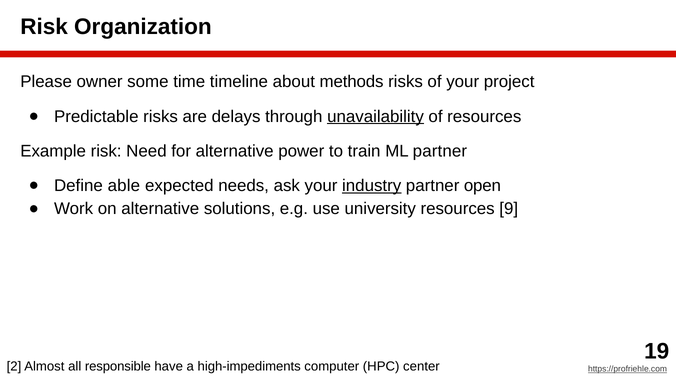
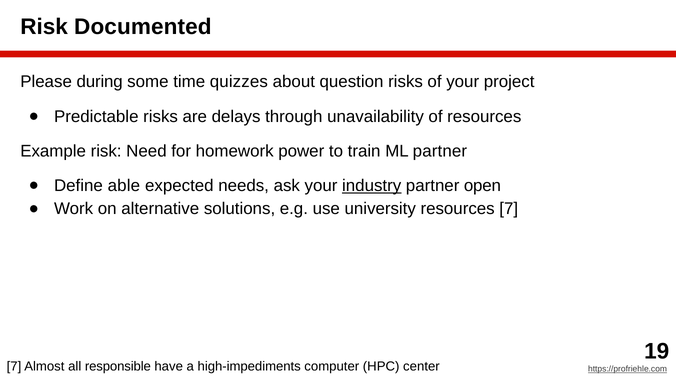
Organization: Organization -> Documented
owner: owner -> during
timeline: timeline -> quizzes
methods: methods -> question
unavailability underline: present -> none
for alternative: alternative -> homework
resources 9: 9 -> 7
2 at (14, 367): 2 -> 7
